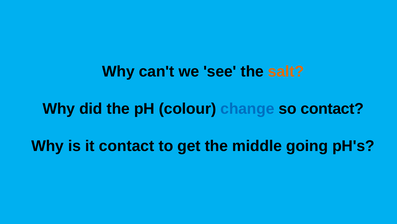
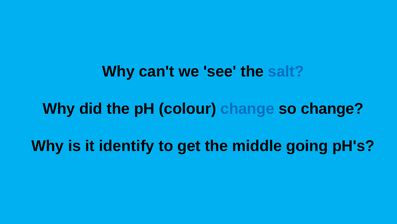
salt colour: orange -> blue
so contact: contact -> change
it contact: contact -> identify
